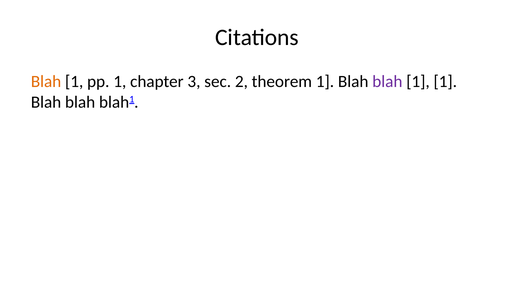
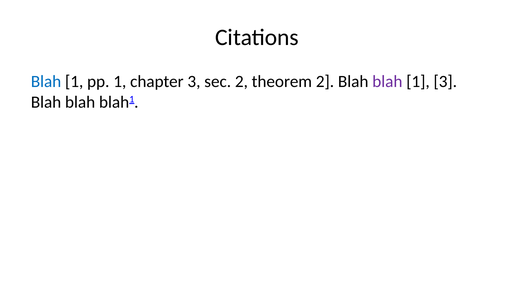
Blah at (46, 82) colour: orange -> blue
theorem 1: 1 -> 2
1 1: 1 -> 3
